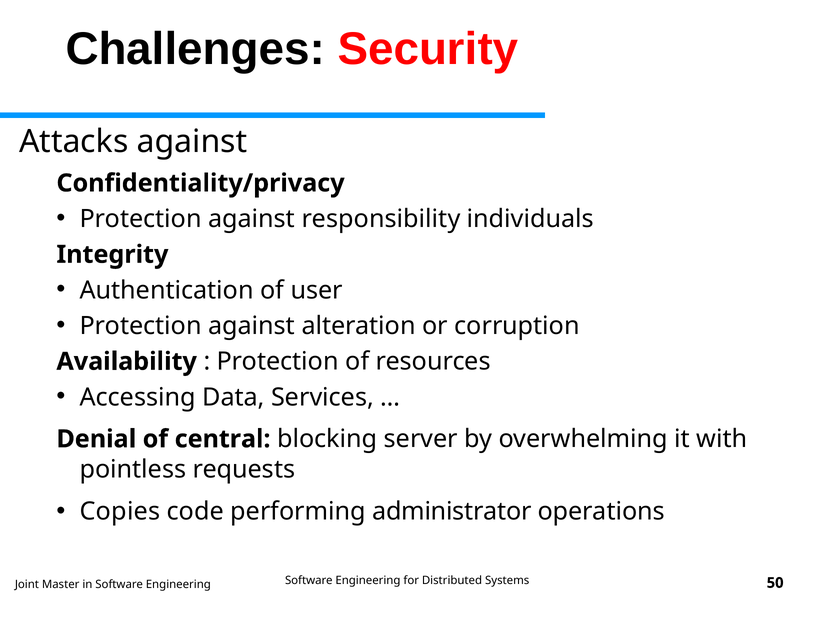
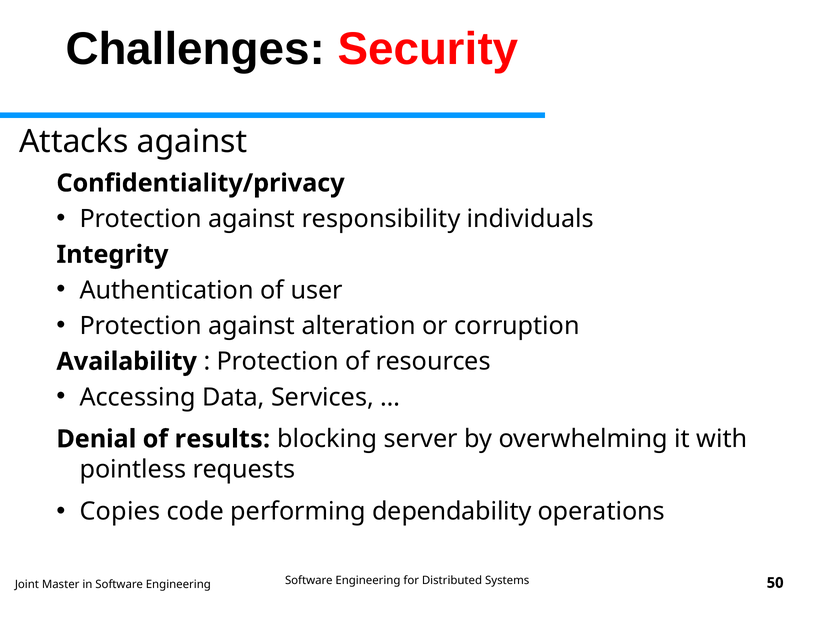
central: central -> results
administrator: administrator -> dependability
